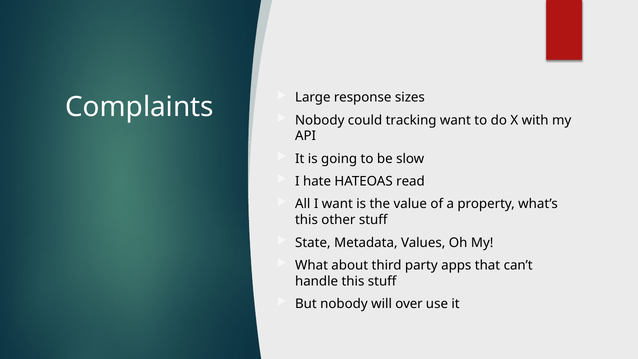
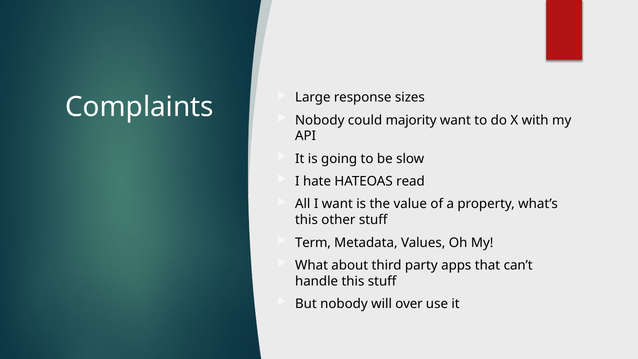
tracking: tracking -> majority
State: State -> Term
